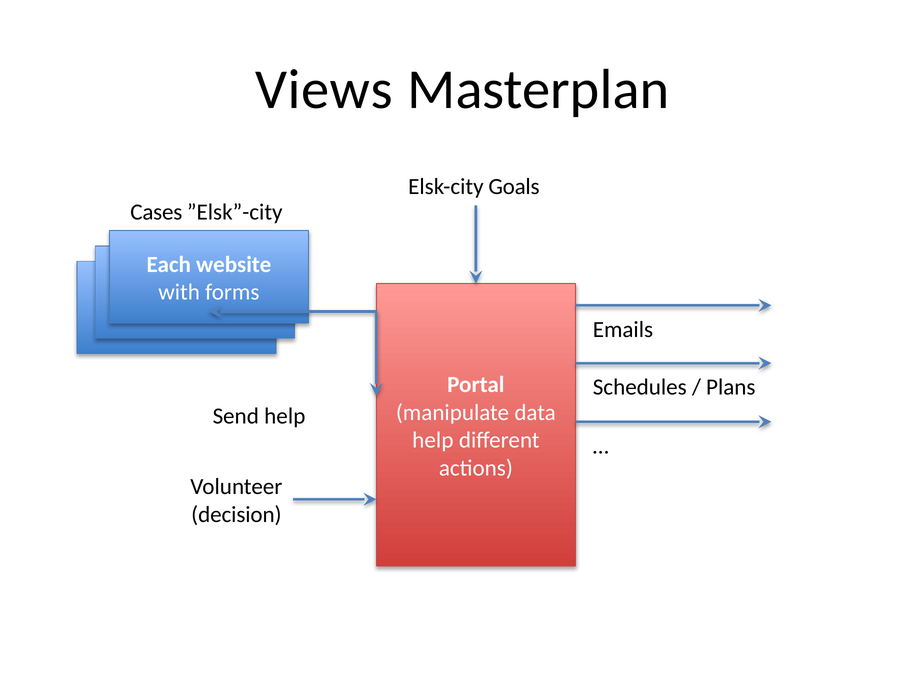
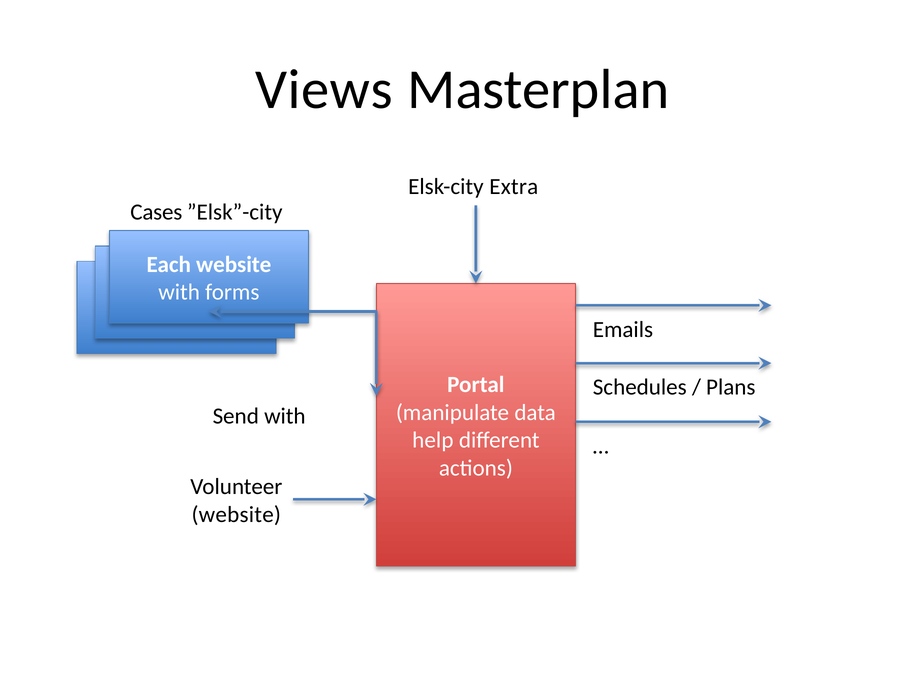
Goals: Goals -> Extra
Send help: help -> with
decision at (236, 514): decision -> website
